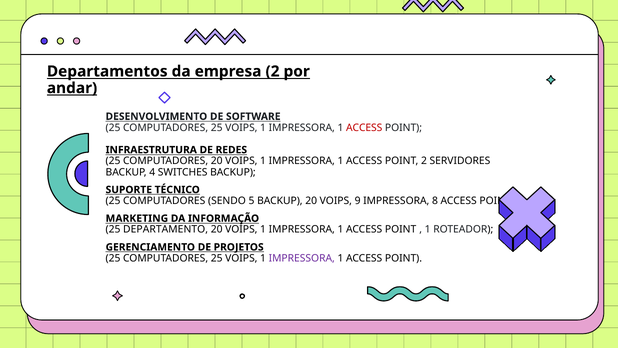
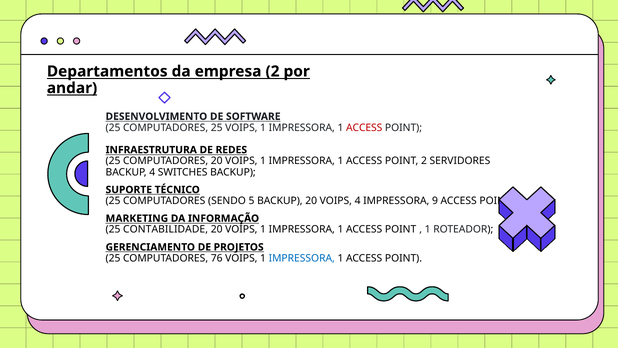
VOIPS 9: 9 -> 4
8: 8 -> 9
DEPARTAMENTO: DEPARTAMENTO -> CONTABILIDADE
25 at (217, 258): 25 -> 76
IMPRESSORA at (302, 258) colour: purple -> blue
